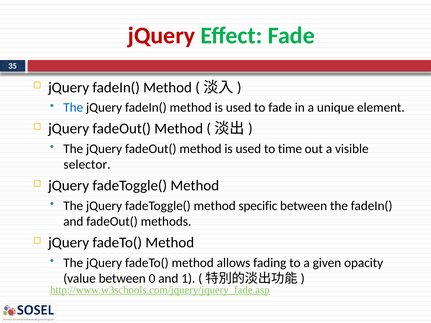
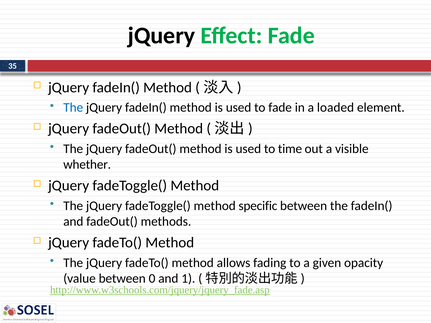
jQuery at (162, 36) colour: red -> black
unique: unique -> loaded
selector: selector -> whether
